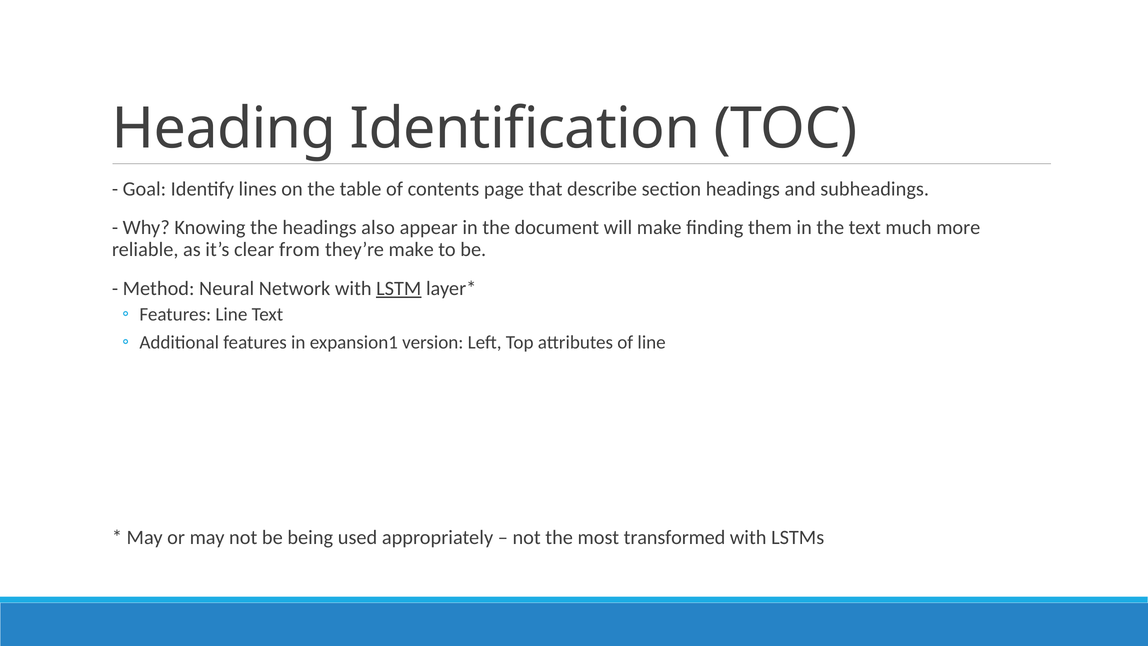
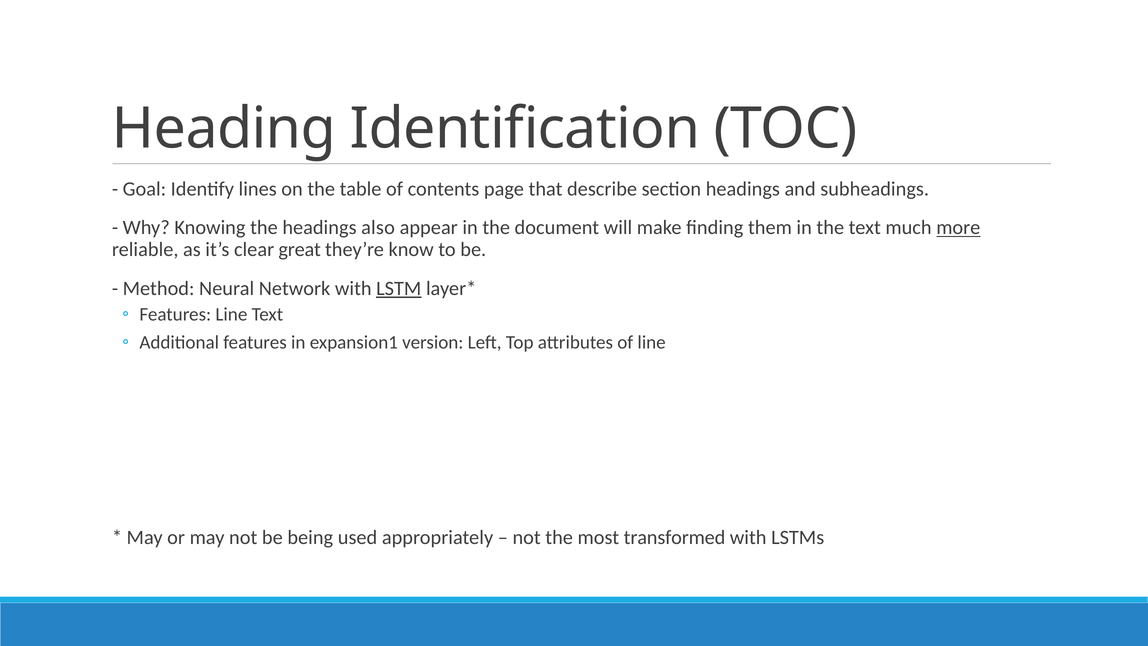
more underline: none -> present
from: from -> great
they’re make: make -> know
